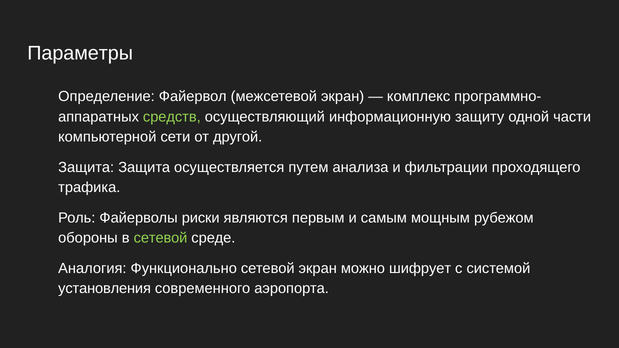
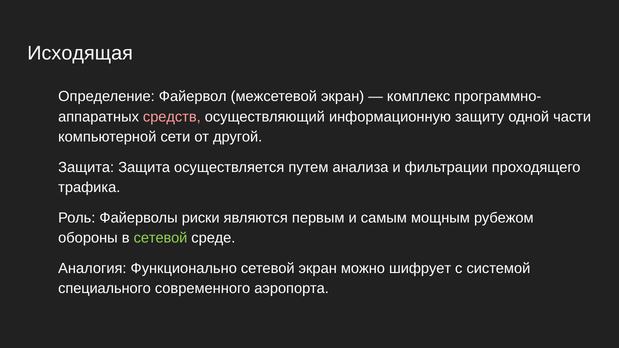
Параметры: Параметры -> Исходящая
средств colour: light green -> pink
установления: установления -> специального
